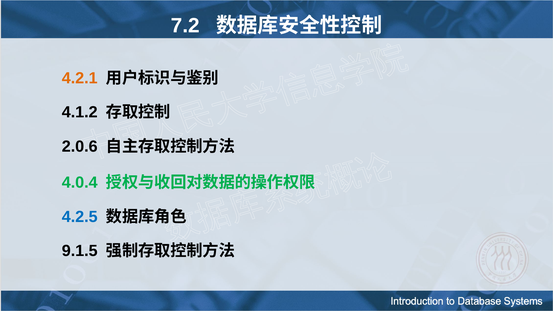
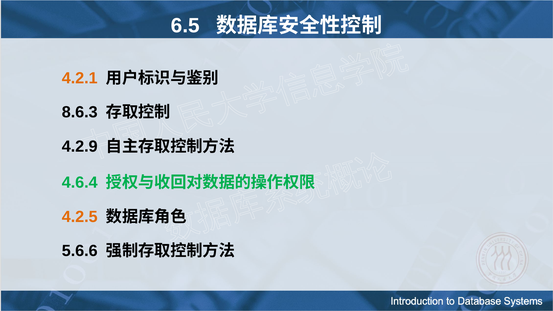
7.2: 7.2 -> 6.5
4.1.2: 4.1.2 -> 8.6.3
2.0.6: 2.0.6 -> 4.2.9
4.0.4: 4.0.4 -> 4.6.4
4.2.5 colour: blue -> orange
9.1.5: 9.1.5 -> 5.6.6
